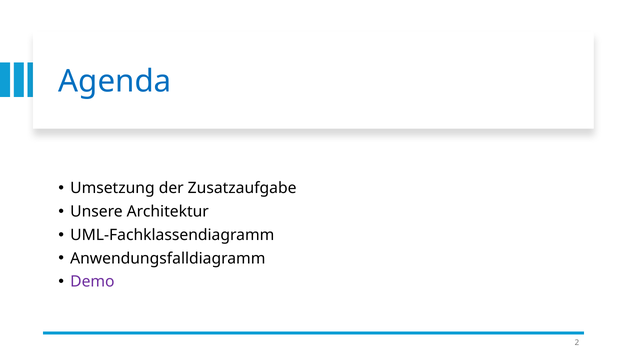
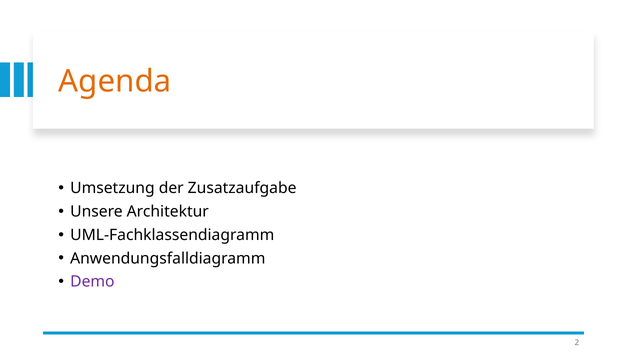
Agenda colour: blue -> orange
